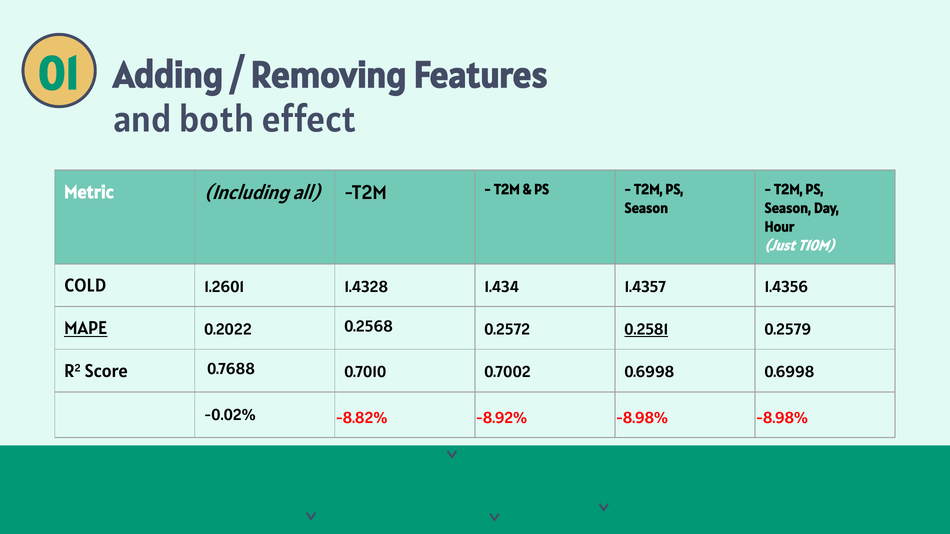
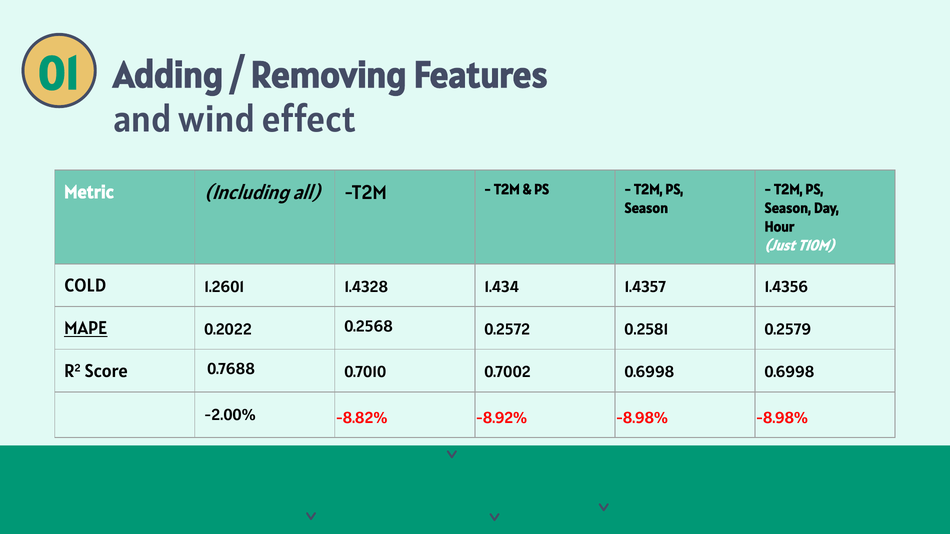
both: both -> wind
0.2581 underline: present -> none
-0.02%: -0.02% -> -2.00%
